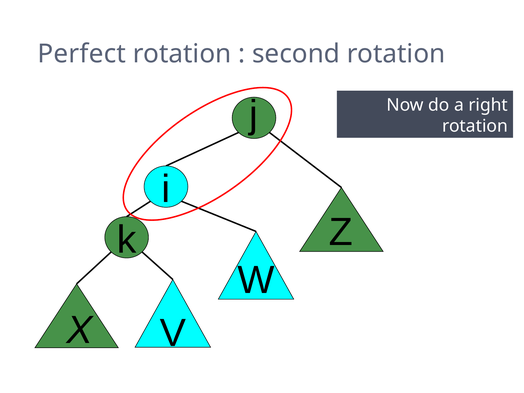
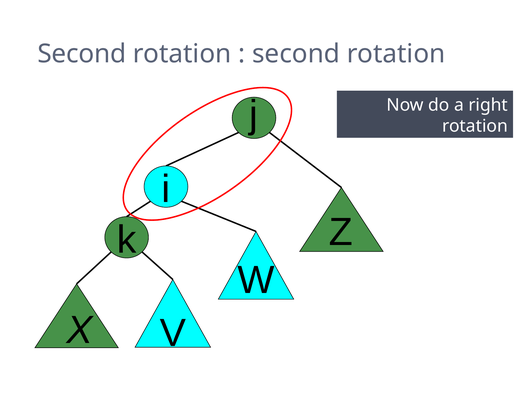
Perfect at (82, 54): Perfect -> Second
